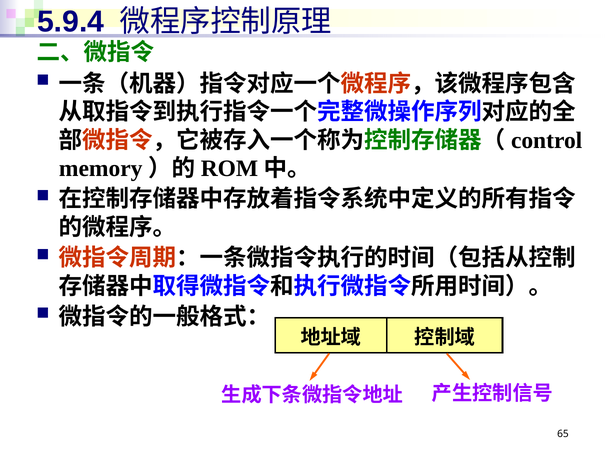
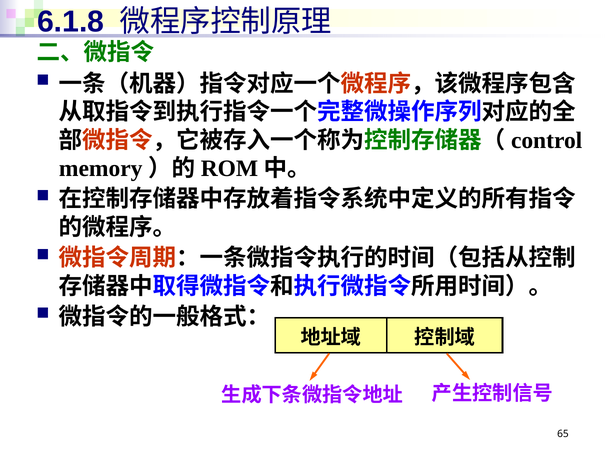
5.9.4: 5.9.4 -> 6.1.8
